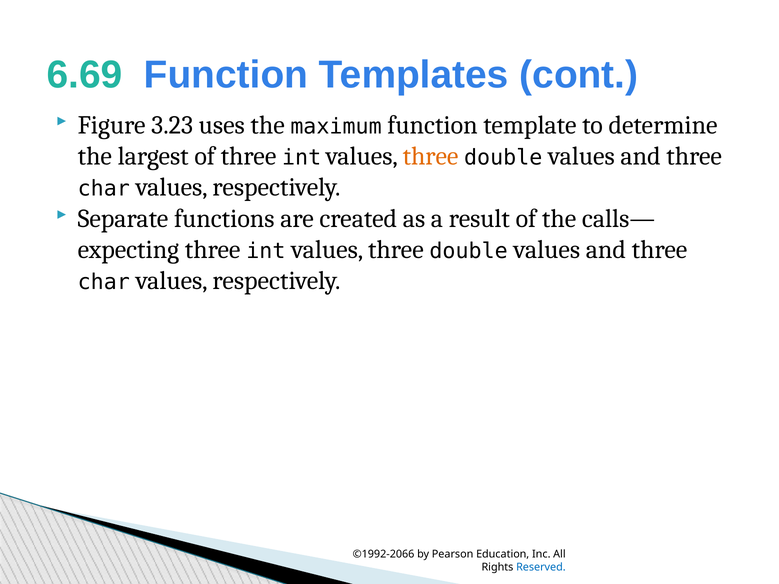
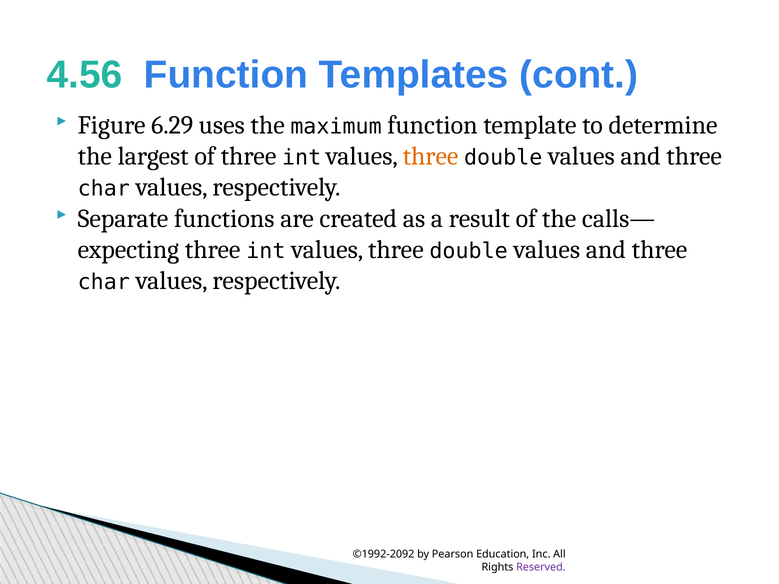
6.69: 6.69 -> 4.56
3.23: 3.23 -> 6.29
©1992-2066: ©1992-2066 -> ©1992-2092
Reserved colour: blue -> purple
